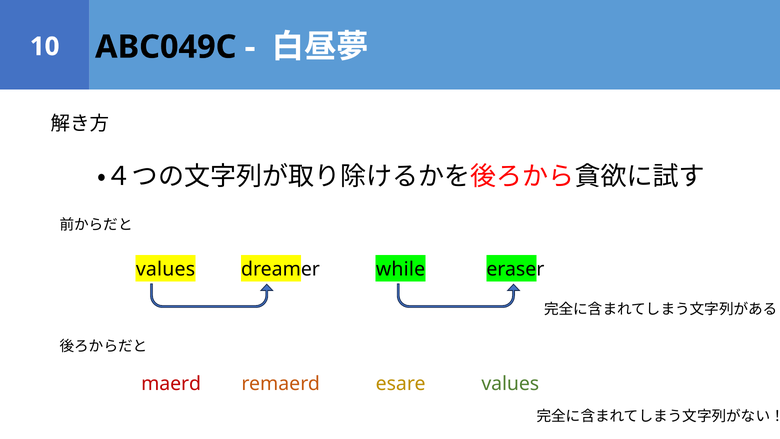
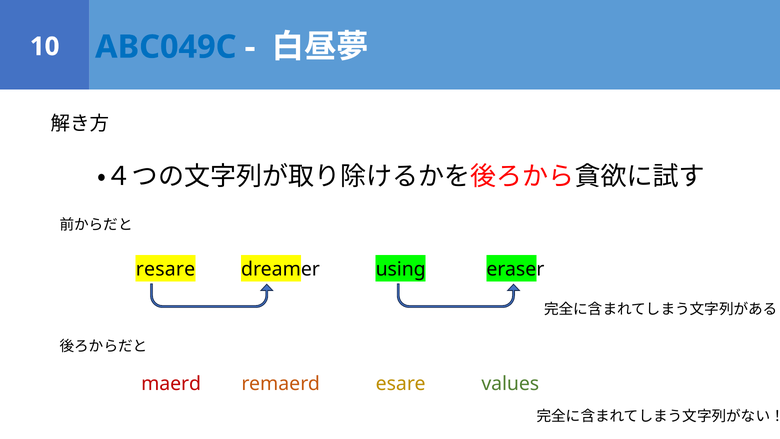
ABC049C colour: black -> blue
values at (166, 269): values -> resare
while: while -> using
